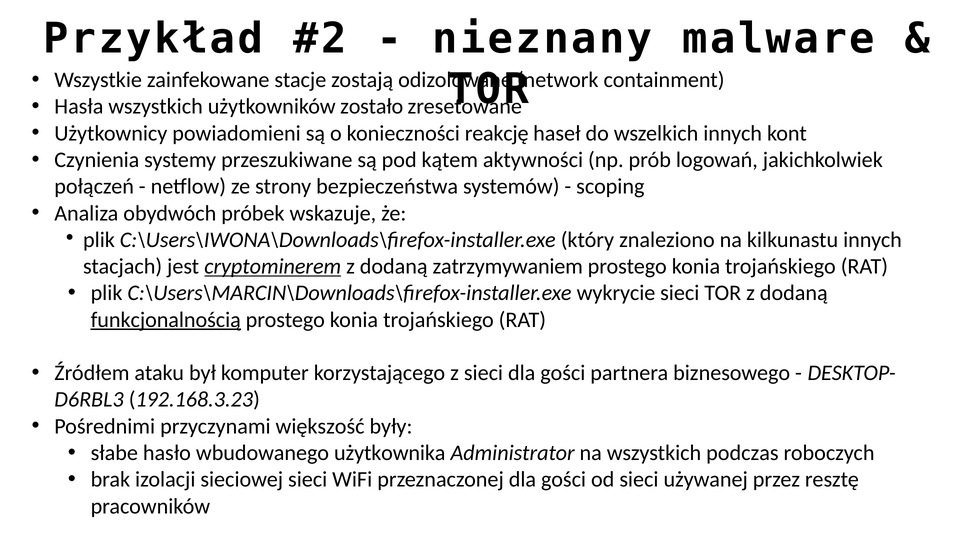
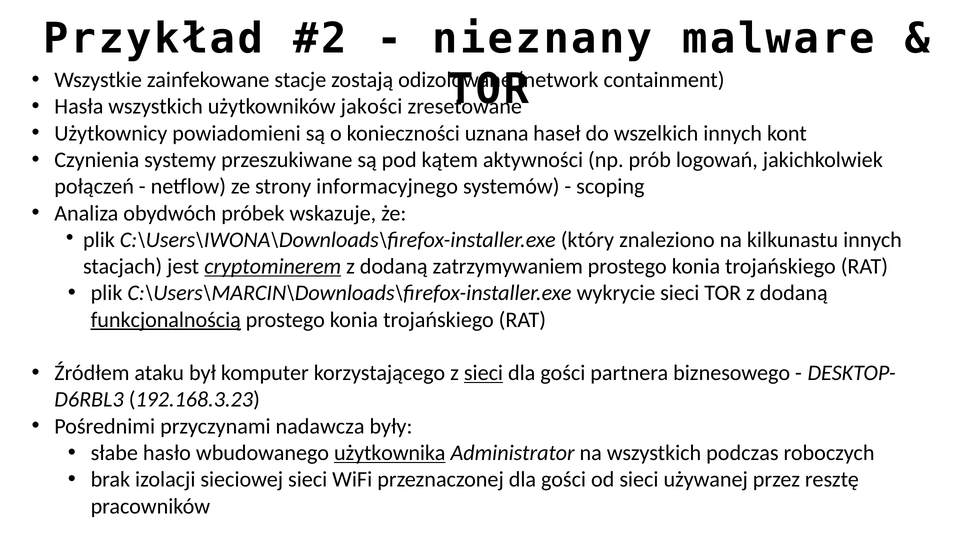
zostało: zostało -> jakości
reakcję: reakcję -> uznana
bezpieczeństwa: bezpieczeństwa -> informacyjnego
sieci at (483, 373) underline: none -> present
większość: większość -> nadawcza
użytkownika underline: none -> present
